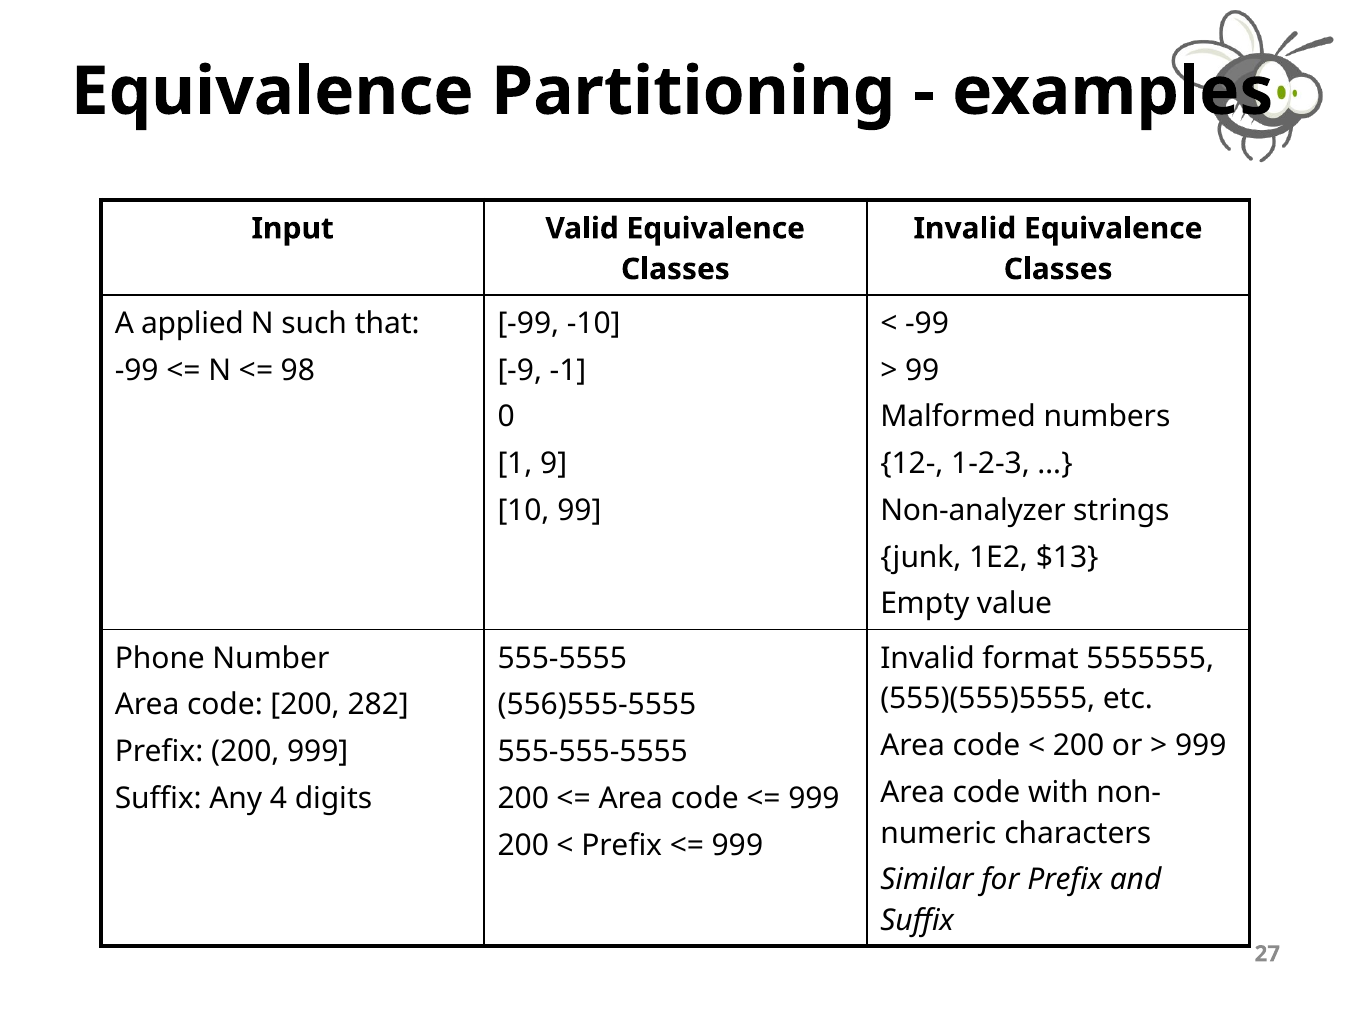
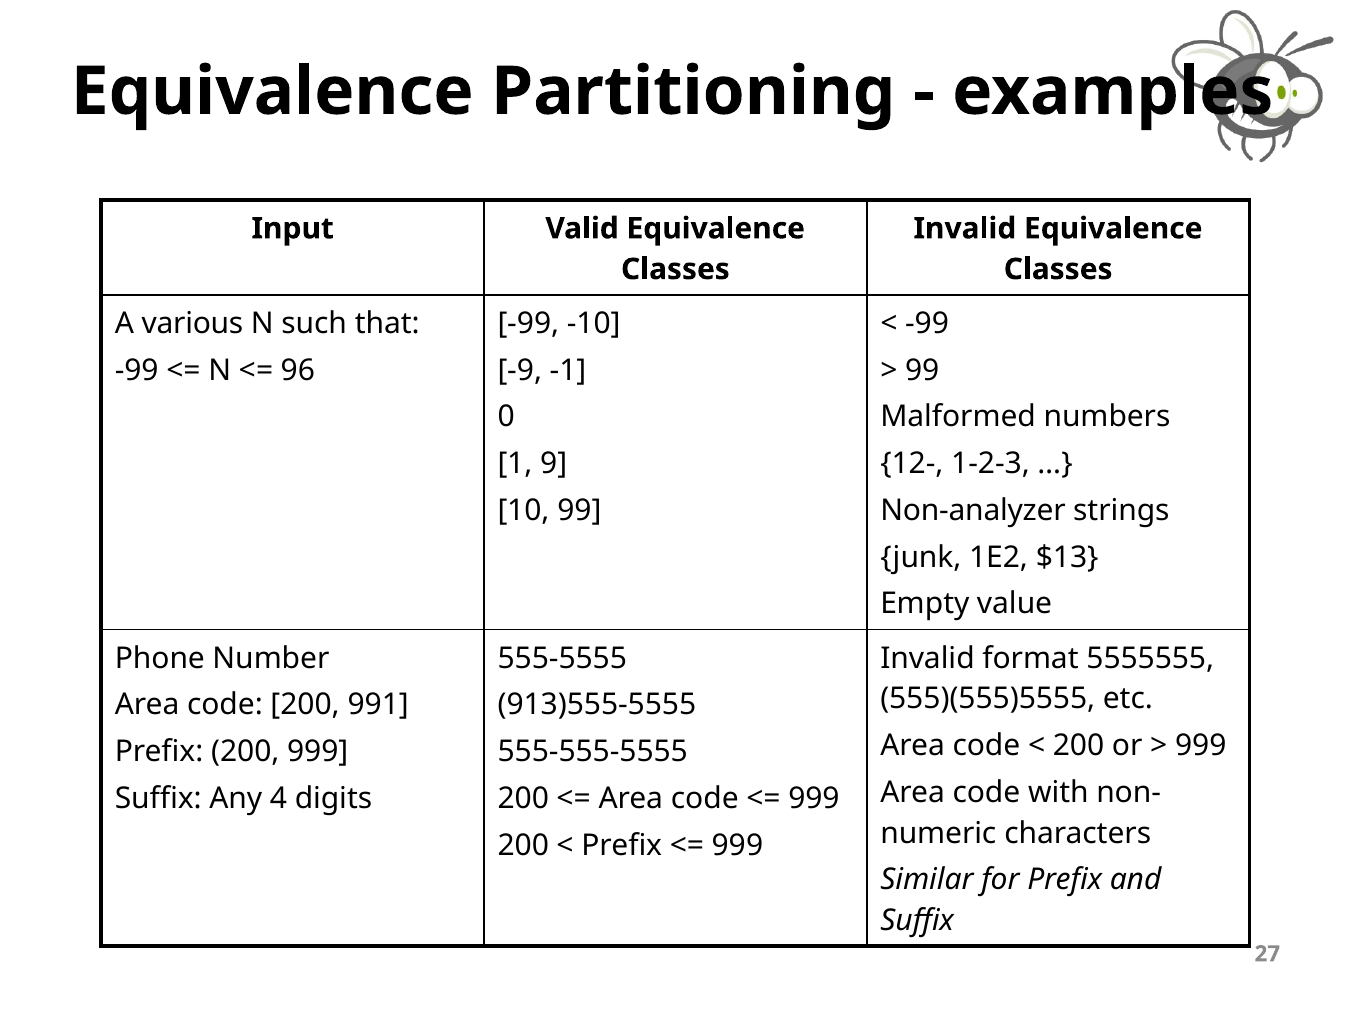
applied: applied -> various
98: 98 -> 96
282: 282 -> 991
556)555-5555: 556)555-5555 -> 913)555-5555
